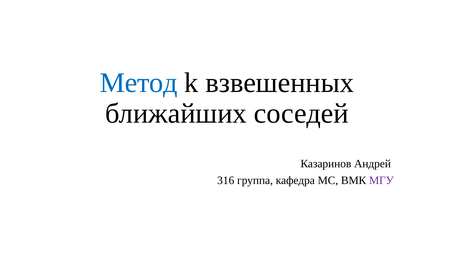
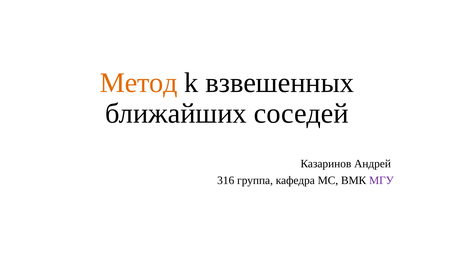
Метод colour: blue -> orange
